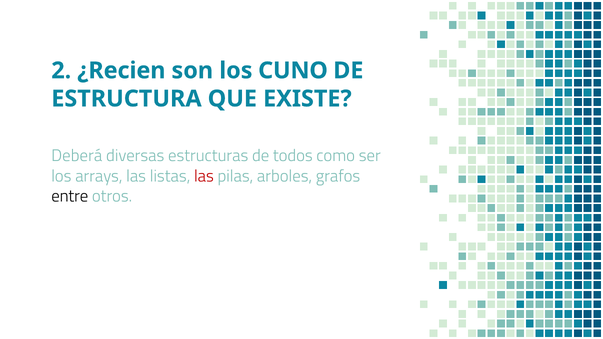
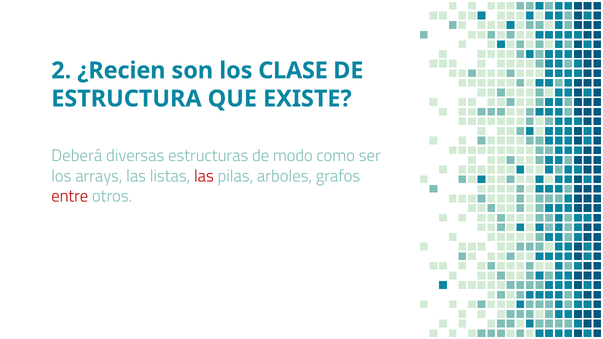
CUNO: CUNO -> CLASE
todos: todos -> modo
entre colour: black -> red
